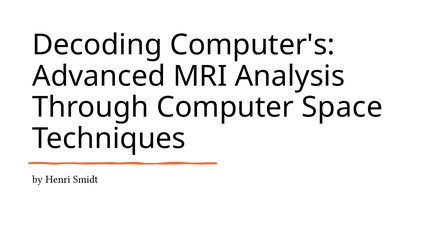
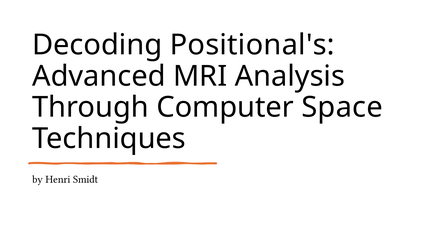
Computer's: Computer's -> Positional's
